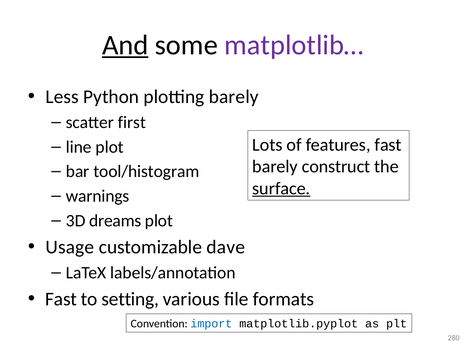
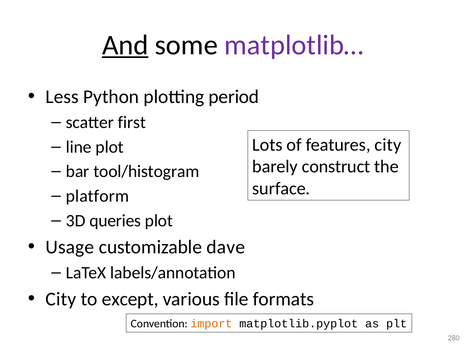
plotting barely: barely -> period
features fast: fast -> city
surface underline: present -> none
warnings: warnings -> platform
dreams: dreams -> queries
Fast at (61, 300): Fast -> City
setting: setting -> except
import colour: blue -> orange
